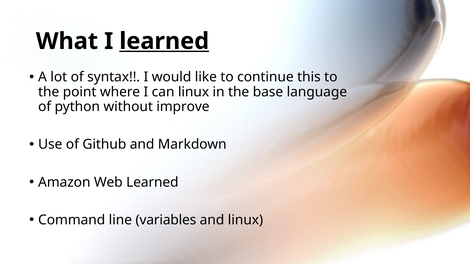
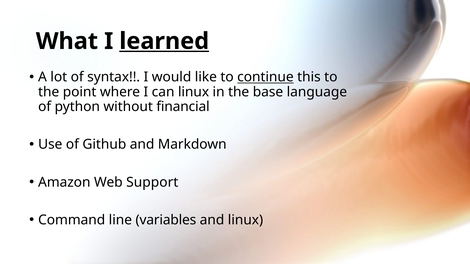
continue underline: none -> present
improve: improve -> financial
Web Learned: Learned -> Support
